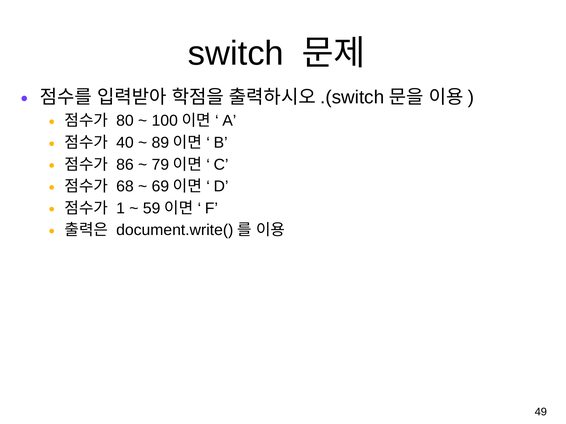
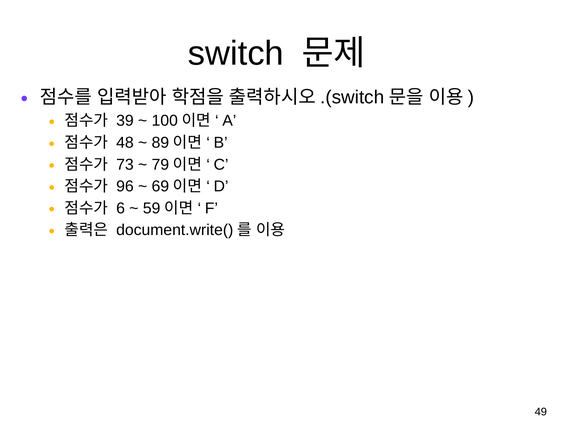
80: 80 -> 39
40: 40 -> 48
86: 86 -> 73
68: 68 -> 96
1: 1 -> 6
